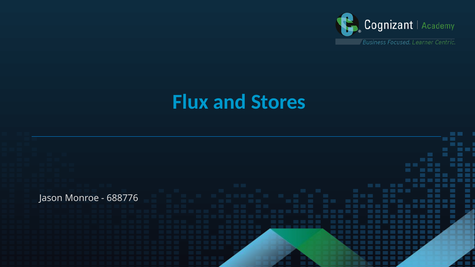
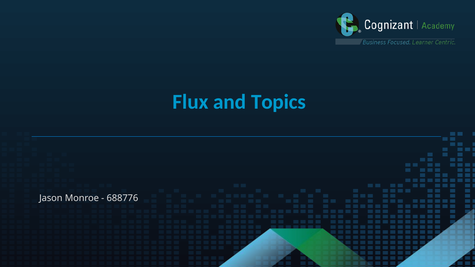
Stores: Stores -> Topics
